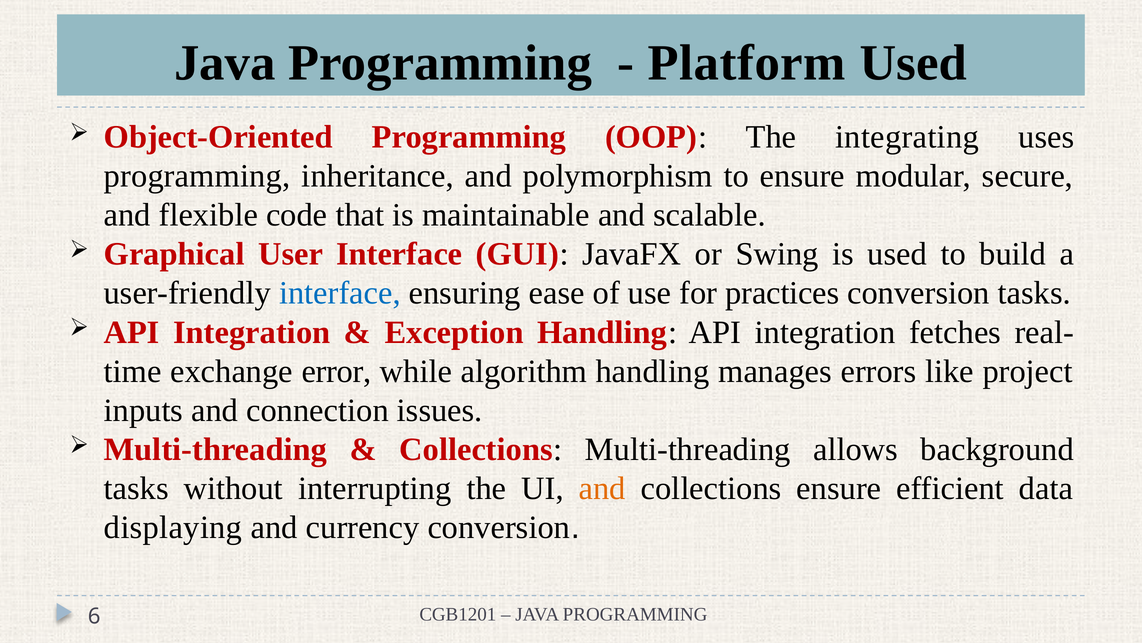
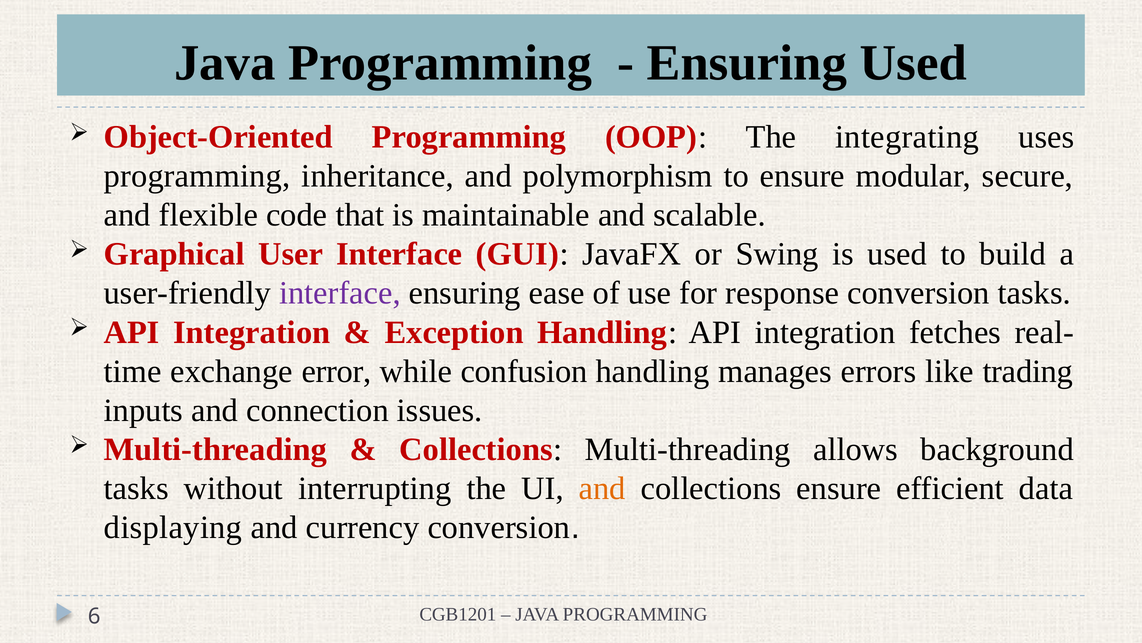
Platform at (747, 63): Platform -> Ensuring
interface at (340, 293) colour: blue -> purple
practices: practices -> response
algorithm: algorithm -> confusion
project: project -> trading
